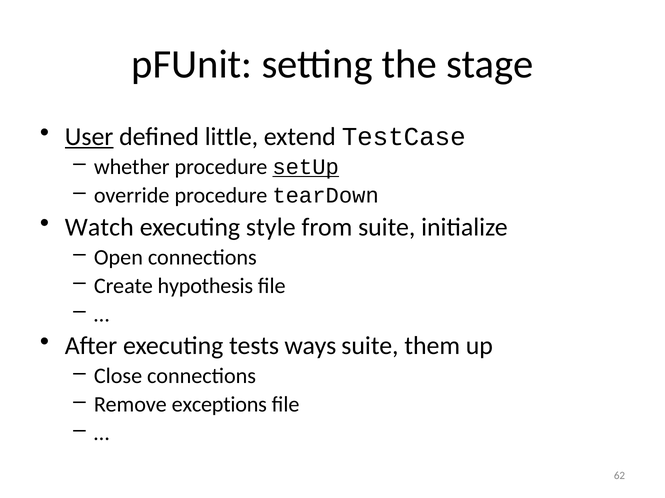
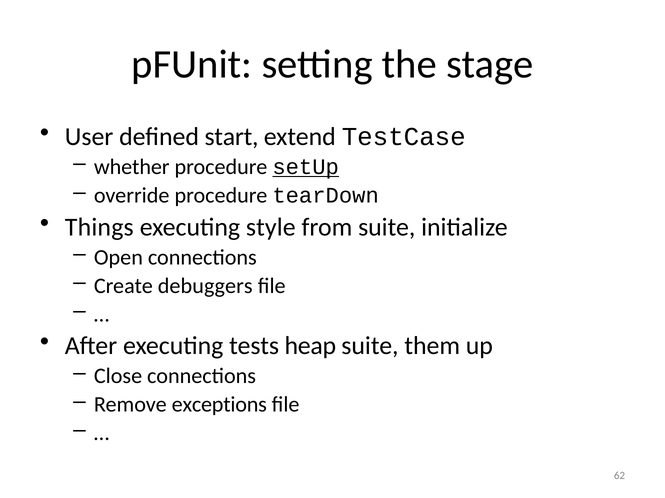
User underline: present -> none
little: little -> start
Watch: Watch -> Things
hypothesis: hypothesis -> debuggers
ways: ways -> heap
